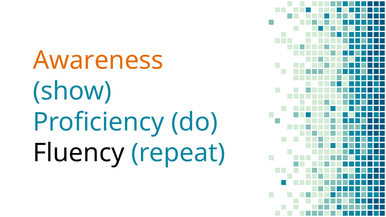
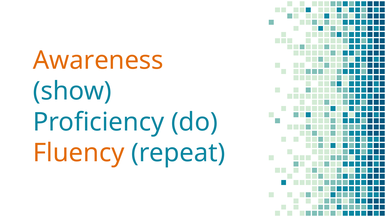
Fluency colour: black -> orange
